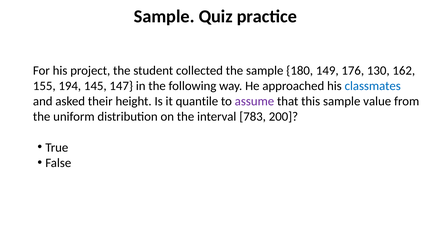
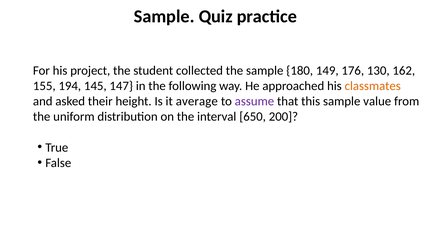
classmates colour: blue -> orange
quantile: quantile -> average
783: 783 -> 650
